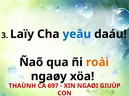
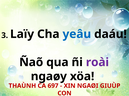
roài colour: orange -> purple
